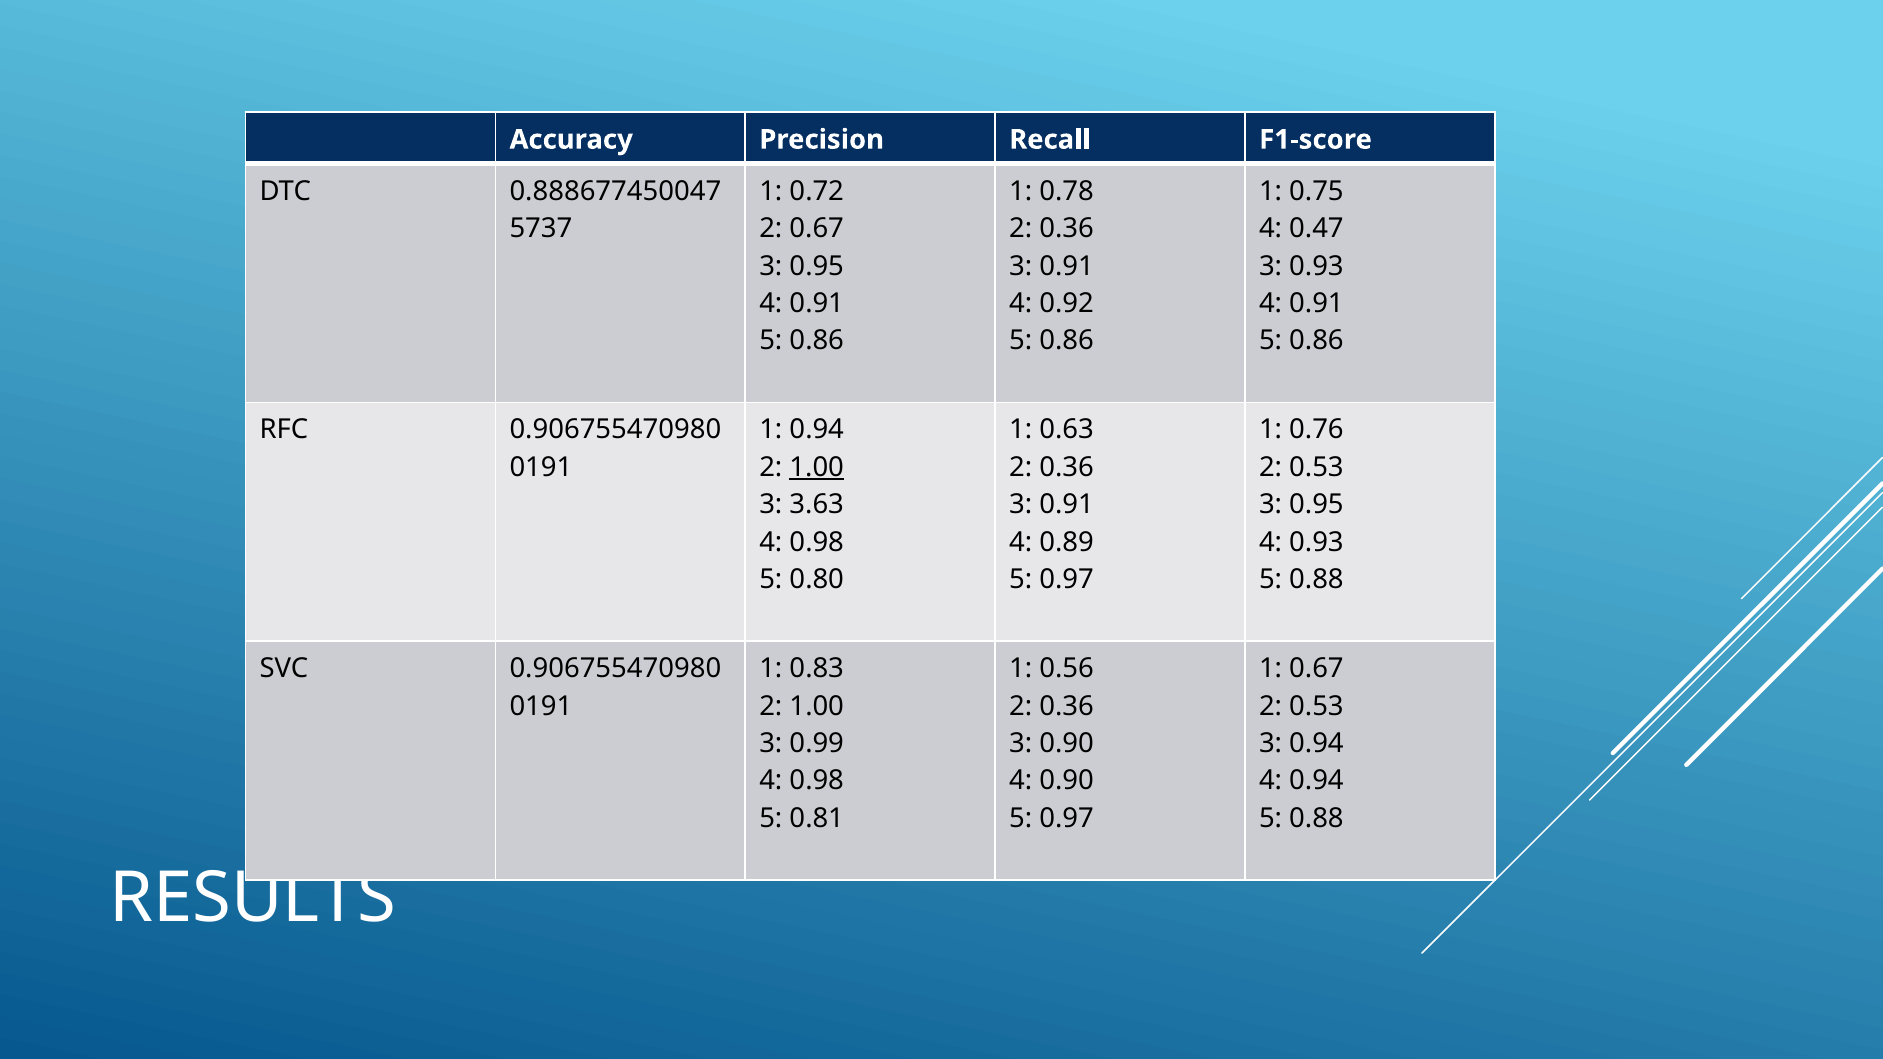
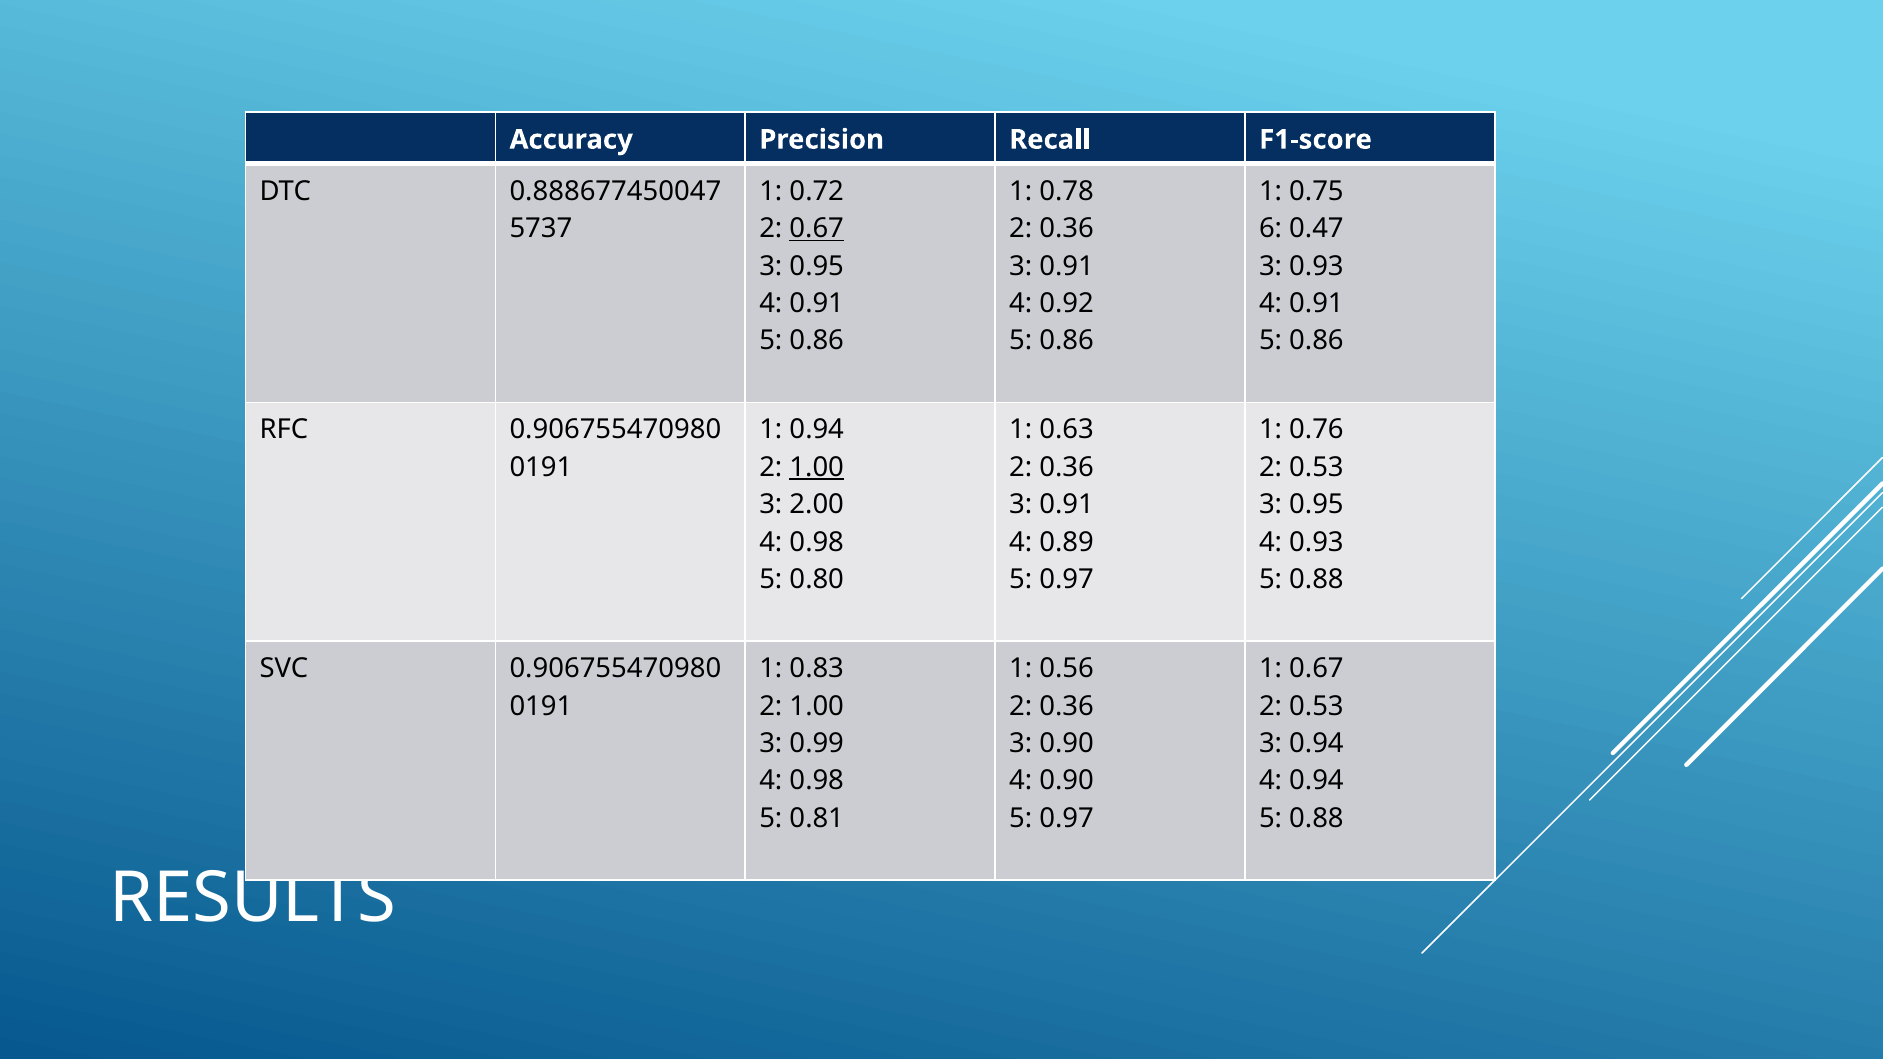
0.67 at (817, 229) underline: none -> present
4 at (1271, 229): 4 -> 6
3.63: 3.63 -> 2.00
